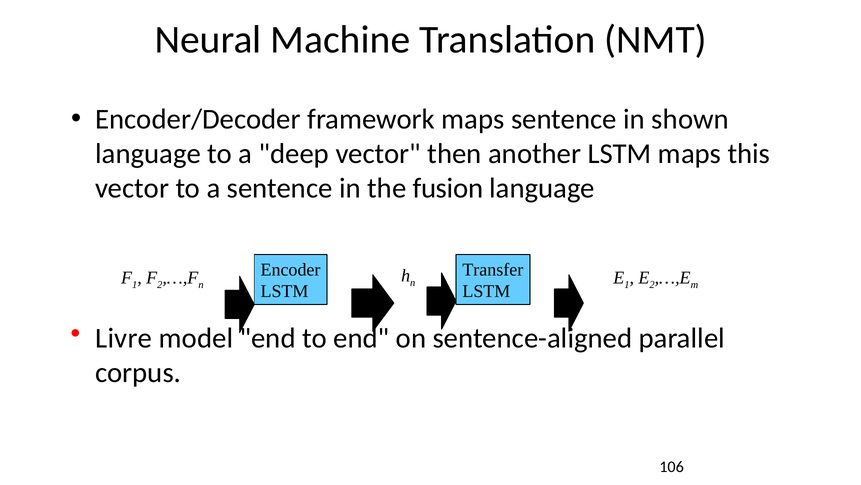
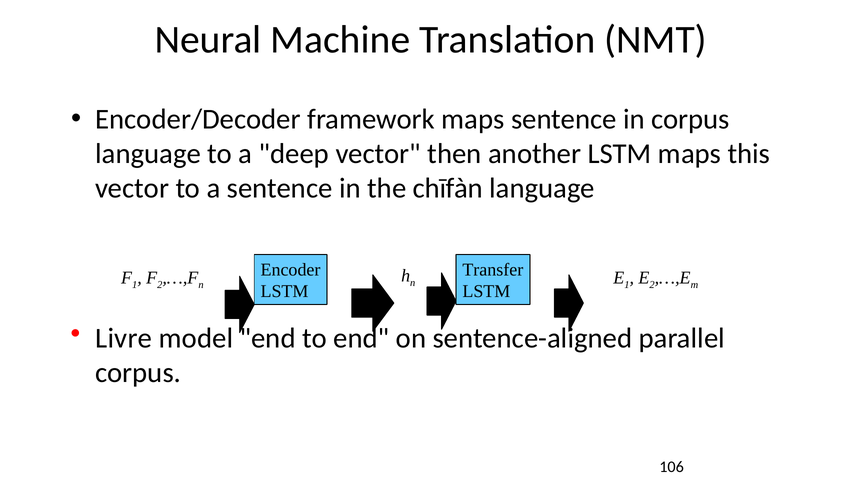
in shown: shown -> corpus
fusion: fusion -> chīfàn
